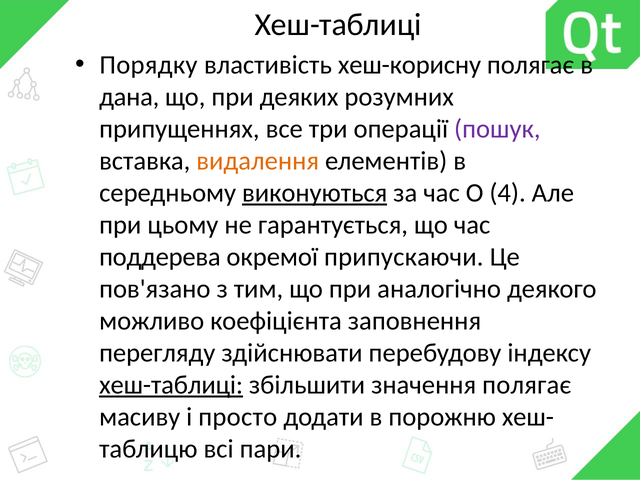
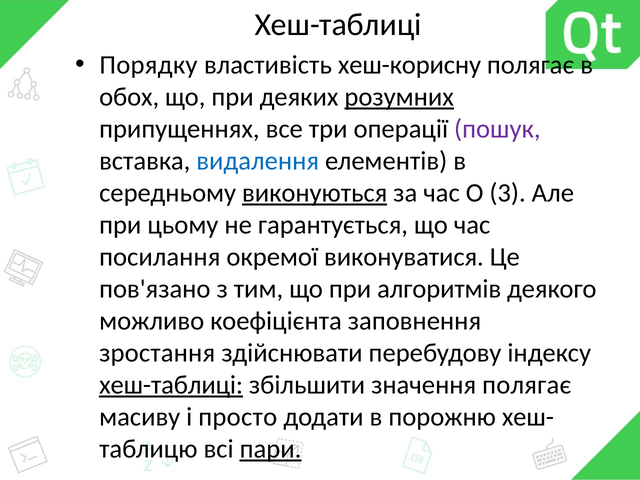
дана: дана -> обох
розумних underline: none -> present
видалення colour: orange -> blue
4: 4 -> 3
поддерева: поддерева -> посилання
припускаючи: припускаючи -> виконуватися
аналогічно: аналогічно -> алгоритмів
перегляду: перегляду -> зростання
пари underline: none -> present
